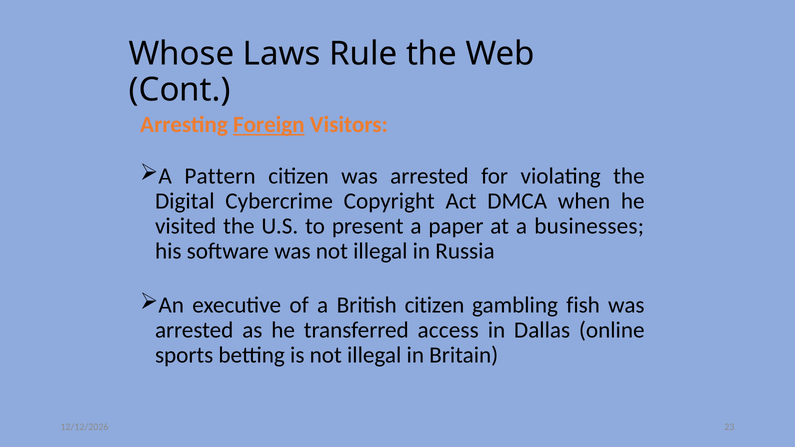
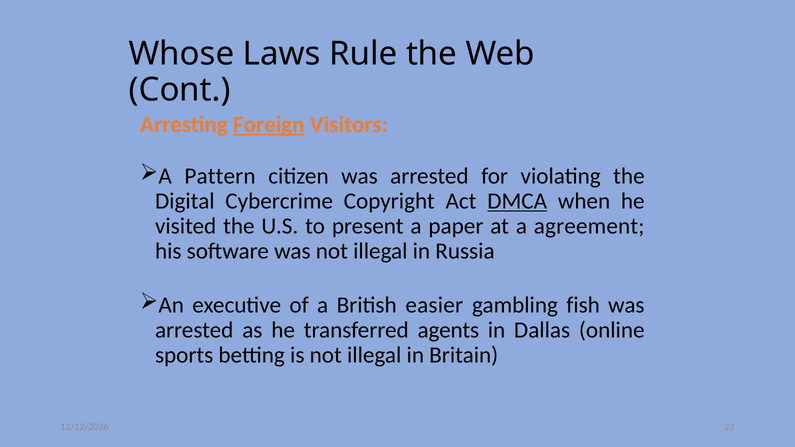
DMCA underline: none -> present
businesses: businesses -> agreement
British citizen: citizen -> easier
access: access -> agents
